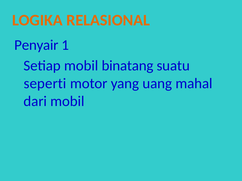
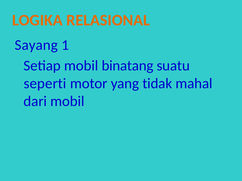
Penyair: Penyair -> Sayang
uang: uang -> tidak
